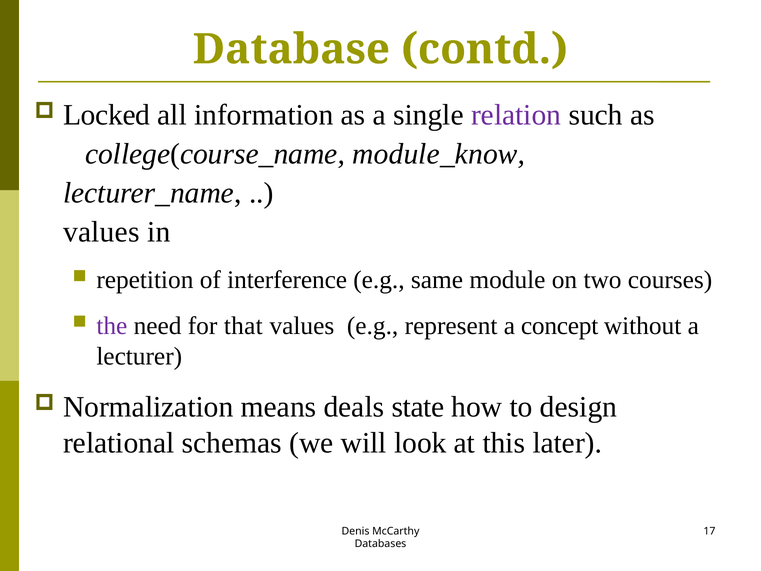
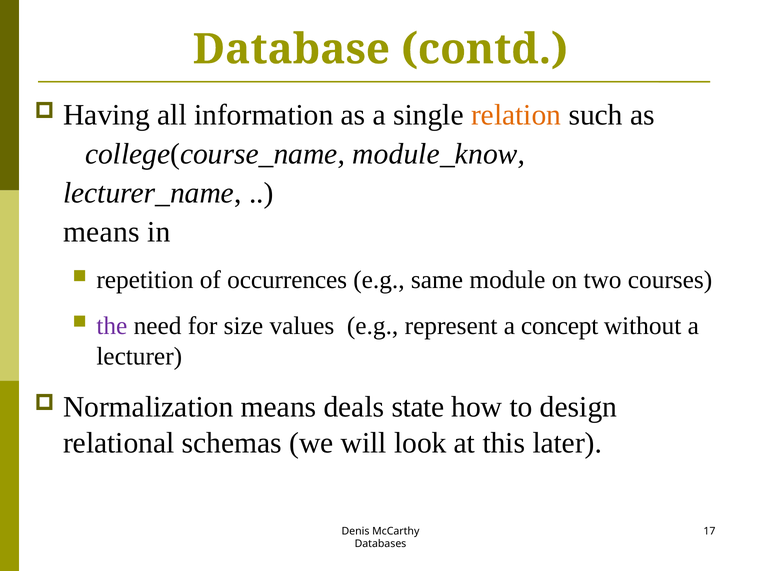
Locked: Locked -> Having
relation colour: purple -> orange
values at (101, 232): values -> means
interference: interference -> occurrences
that: that -> size
